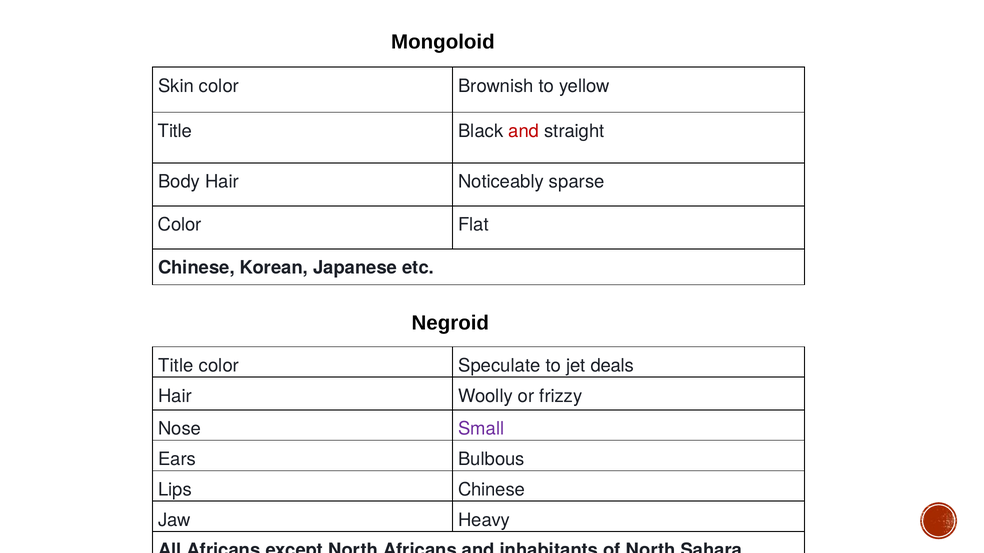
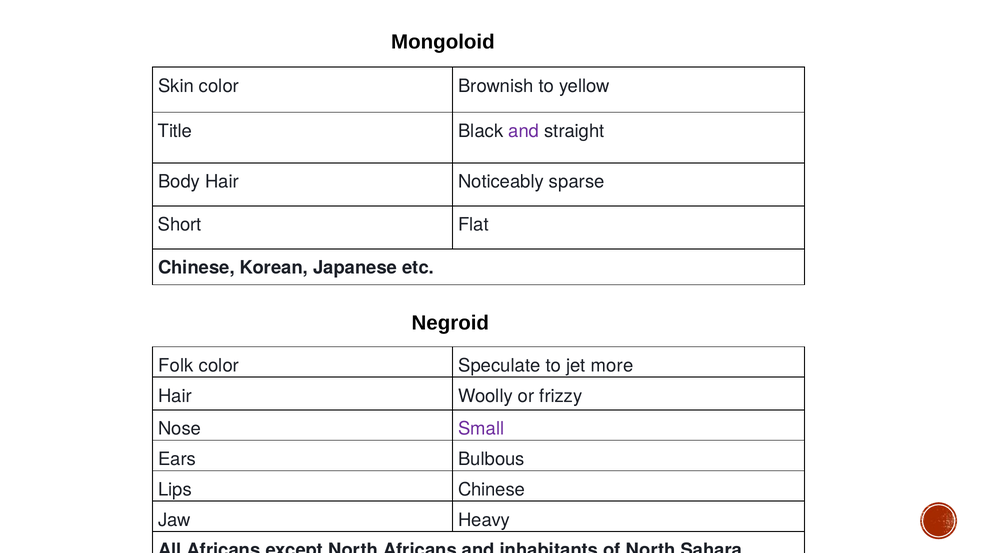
and at (524, 131) colour: red -> purple
Color at (180, 225): Color -> Short
Title at (176, 366): Title -> Folk
deals: deals -> more
